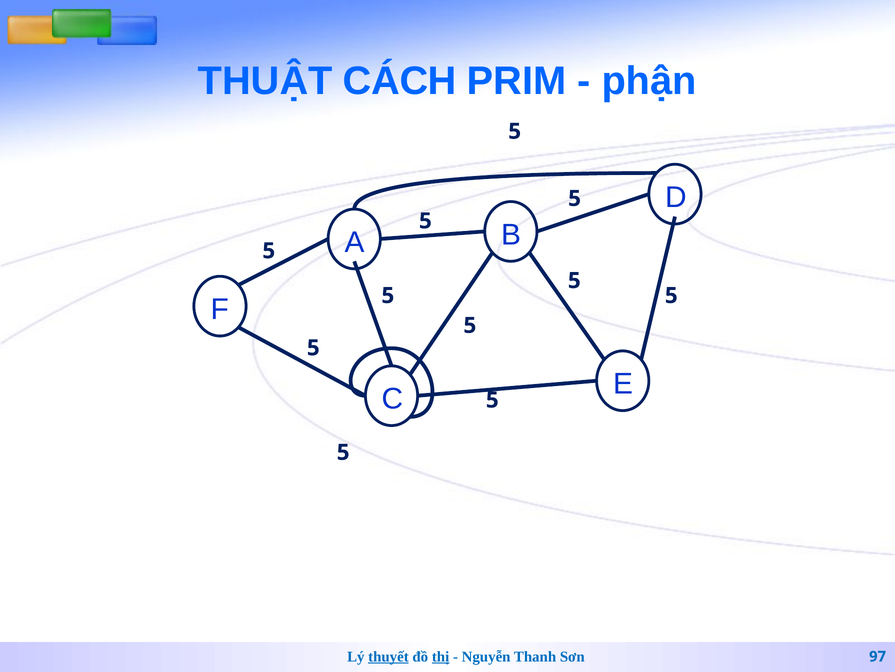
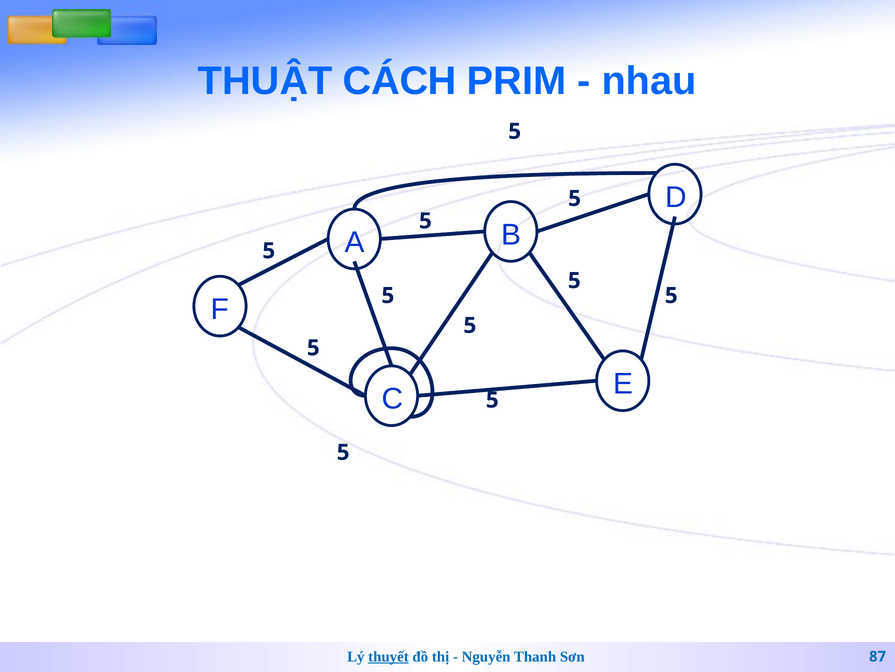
phận: phận -> nhau
thị underline: present -> none
97: 97 -> 87
